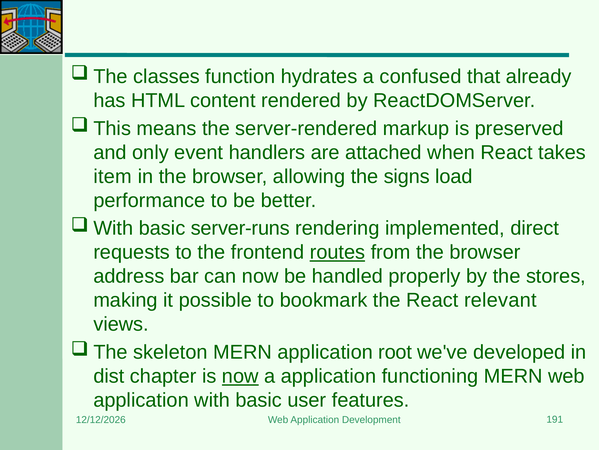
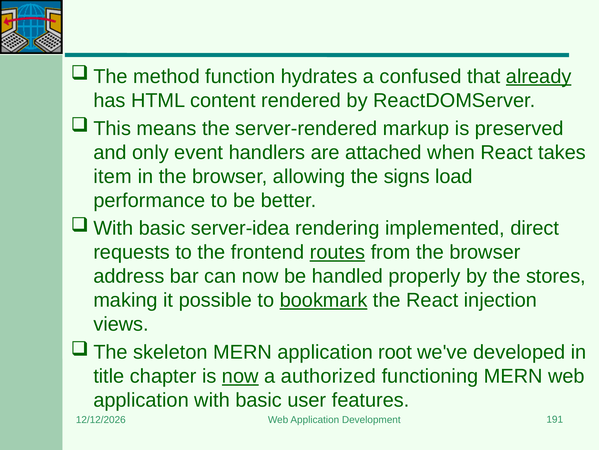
classes: classes -> method
already underline: none -> present
server-runs: server-runs -> server-idea
bookmark underline: none -> present
relevant: relevant -> injection
dist: dist -> title
a application: application -> authorized
